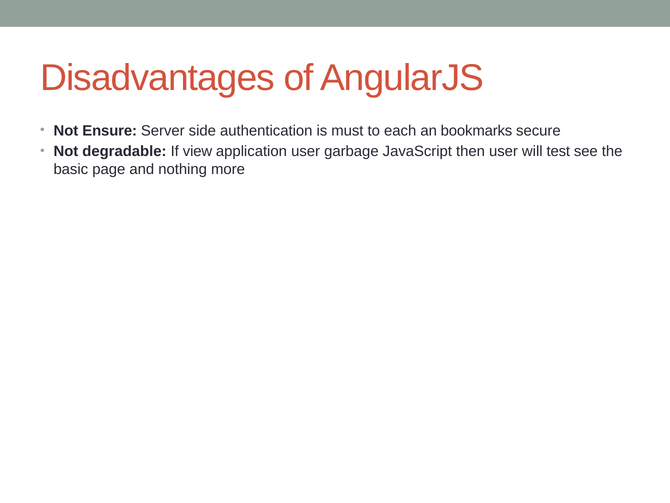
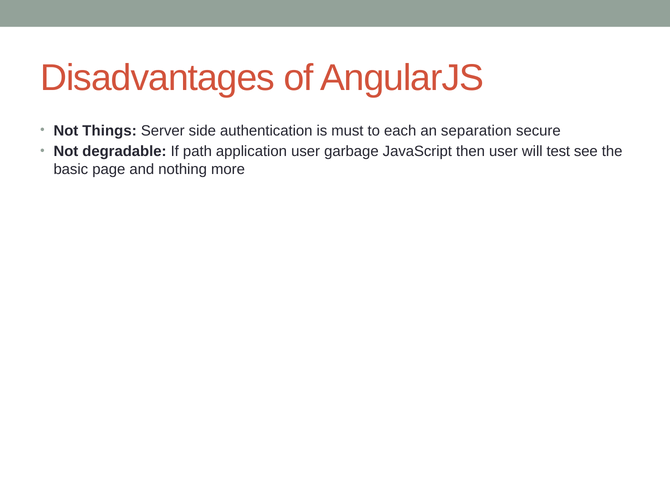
Ensure: Ensure -> Things
bookmarks: bookmarks -> separation
view: view -> path
